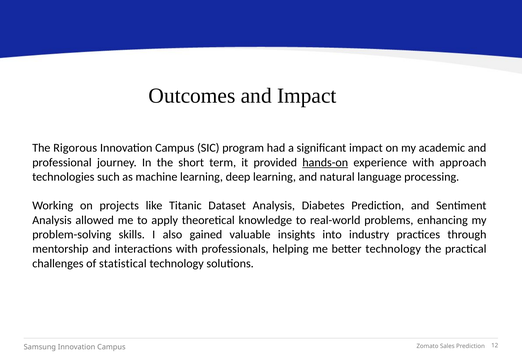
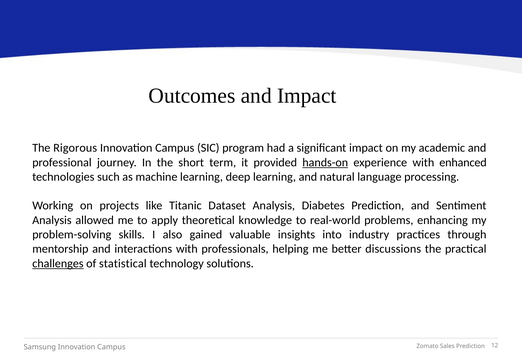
approach: approach -> enhanced
better technology: technology -> discussions
challenges underline: none -> present
